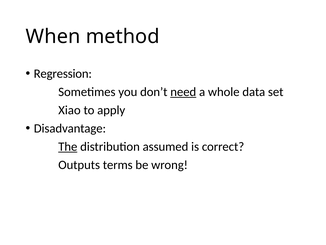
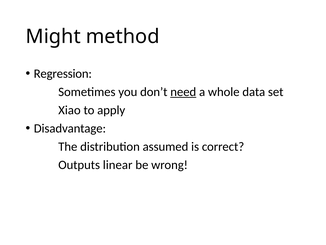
When: When -> Might
The underline: present -> none
terms: terms -> linear
